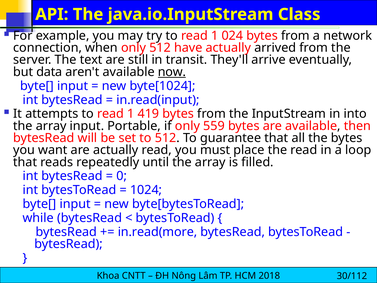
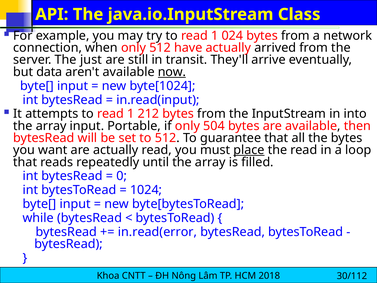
text: text -> just
419: 419 -> 212
559: 559 -> 504
place underline: none -> present
in.read(more: in.read(more -> in.read(error
